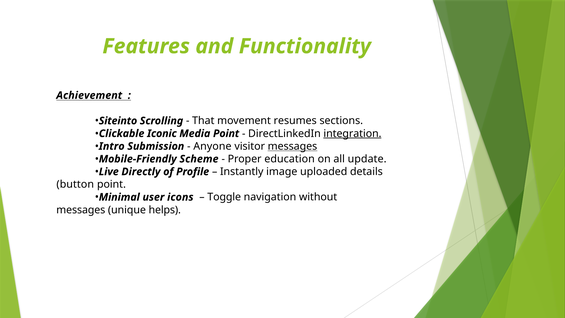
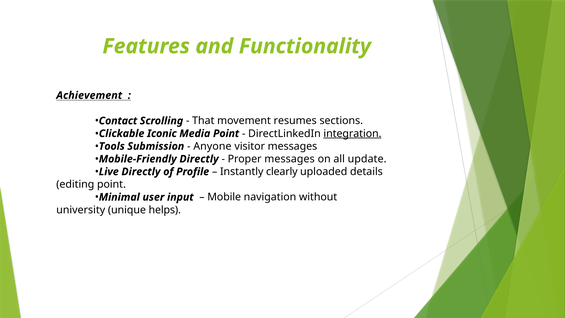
Siteinto: Siteinto -> Contact
Intro: Intro -> Tools
messages at (292, 146) underline: present -> none
Mobile-Friendly Scheme: Scheme -> Directly
Proper education: education -> messages
image: image -> clearly
button: button -> editing
icons: icons -> input
Toggle: Toggle -> Mobile
messages at (81, 210): messages -> university
